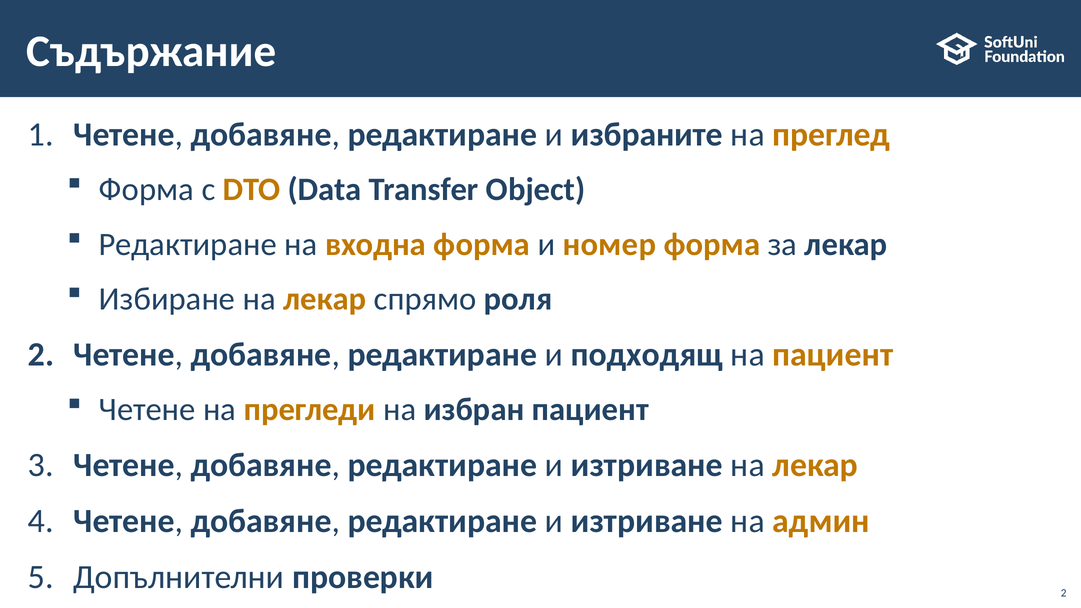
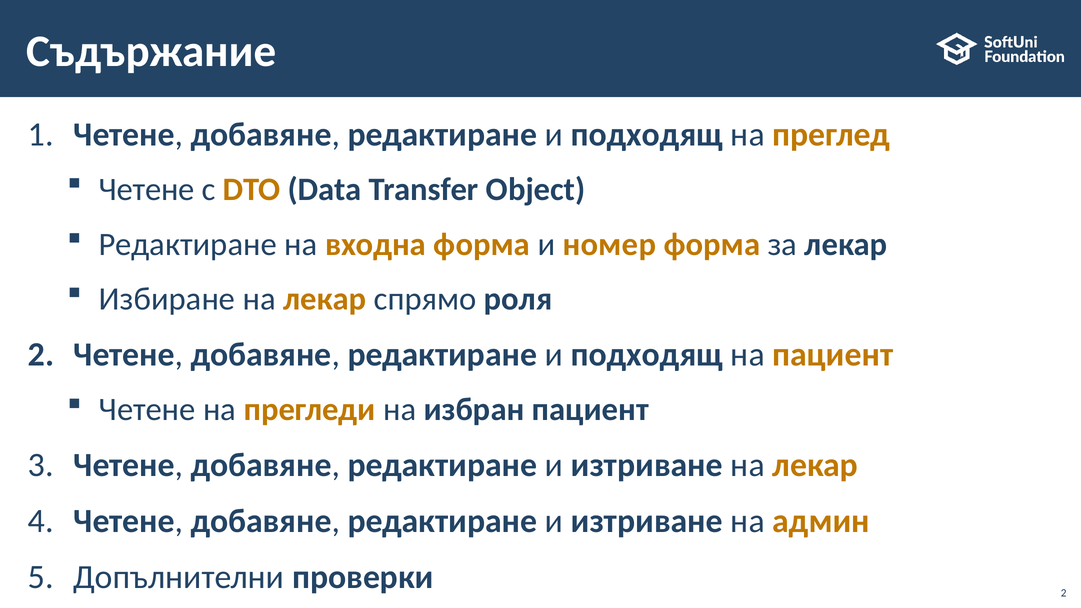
избраните at (647, 134): избраните -> подходящ
Форма at (147, 190): Форма -> Четене
